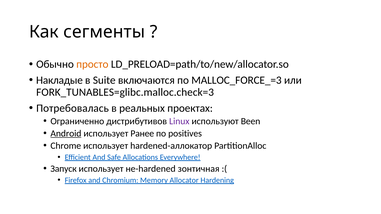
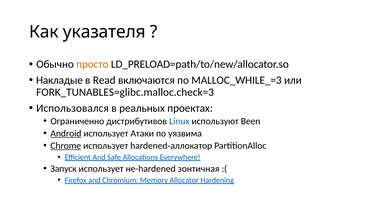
сегменты: сегменты -> указателя
Suite: Suite -> Read
MALLOC_FORCE_=3: MALLOC_FORCE_=3 -> MALLOC_WHILE_=3
Потребовалась: Потребовалась -> Использовался
Linux colour: purple -> blue
Ранее: Ранее -> Атаки
positives: positives -> уязвима
Chrome underline: none -> present
